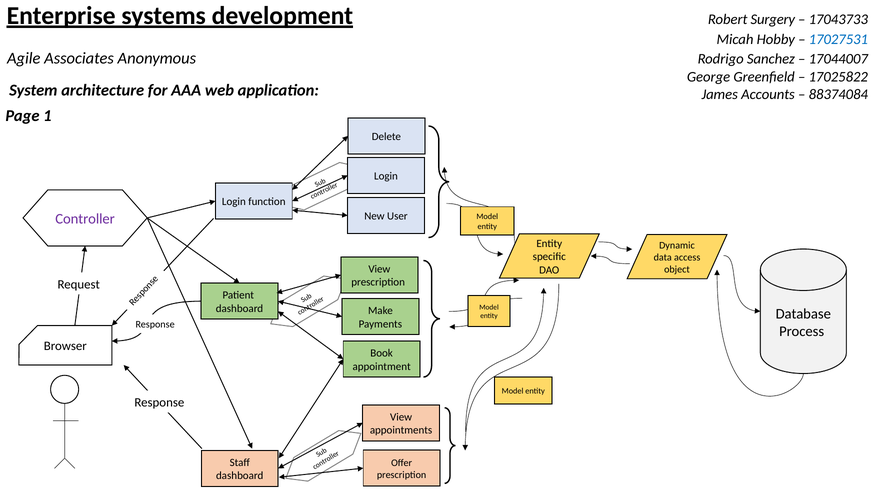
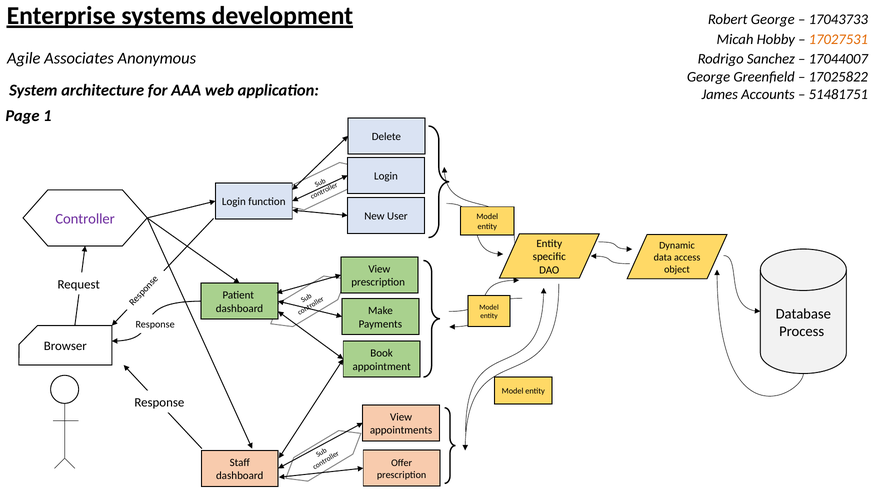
Robert Surgery: Surgery -> George
17027531 colour: blue -> orange
88374084: 88374084 -> 51481751
